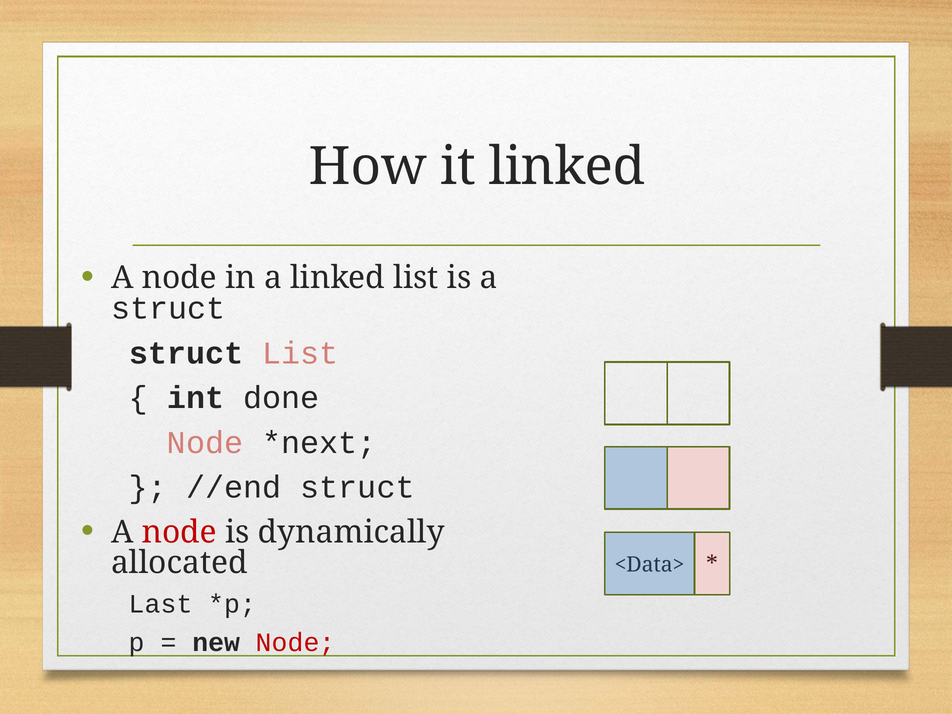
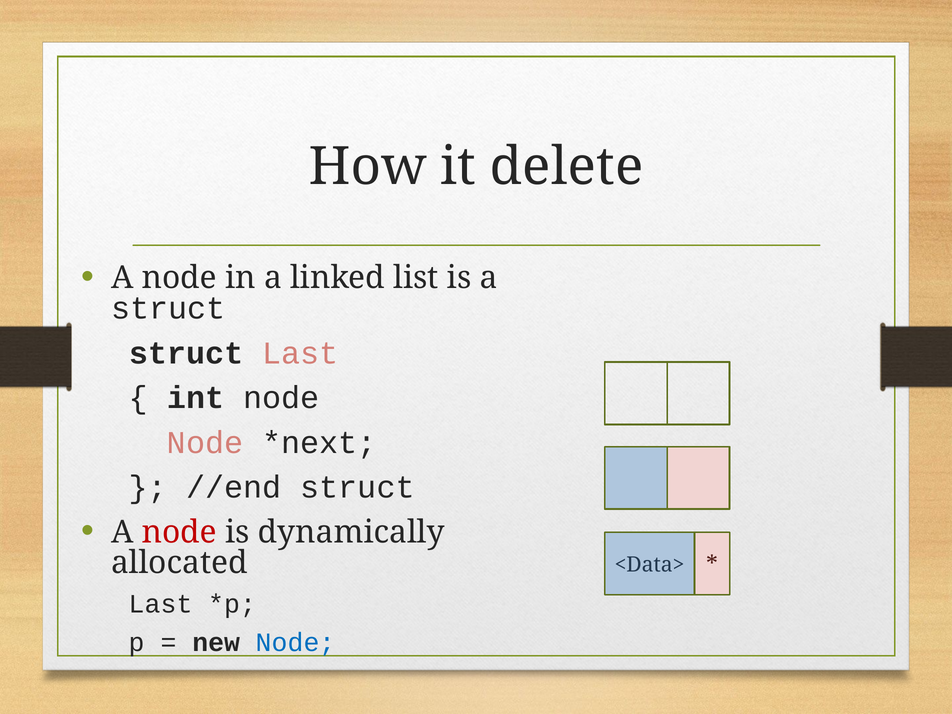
it linked: linked -> delete
struct List: List -> Last
int done: done -> node
Node at (296, 643) colour: red -> blue
